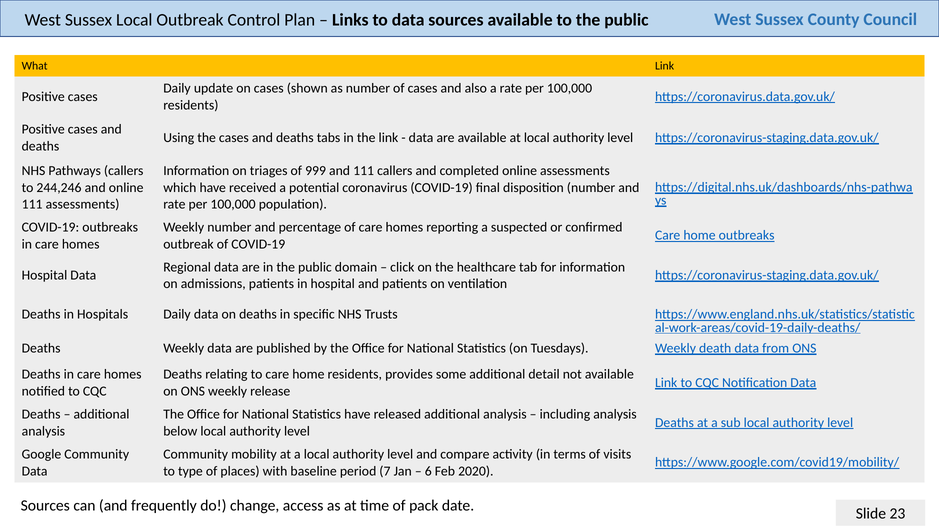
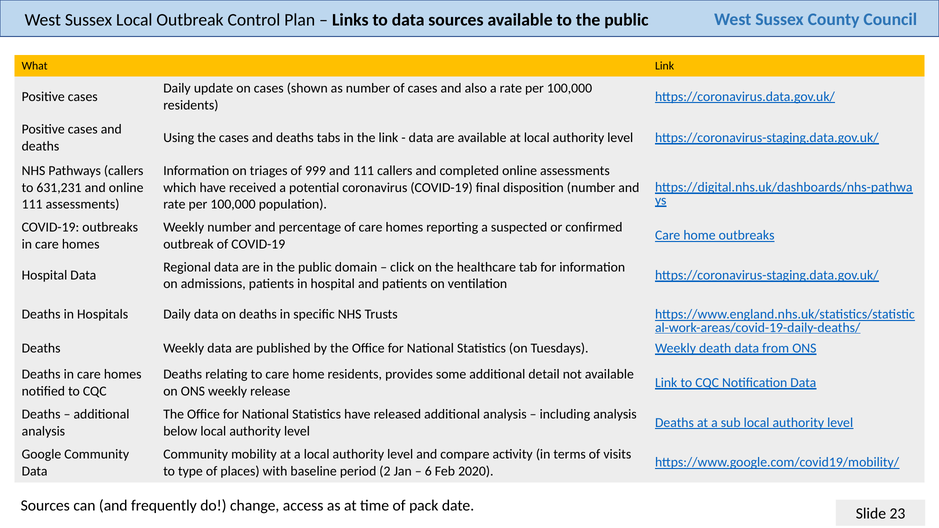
244,246: 244,246 -> 631,231
7: 7 -> 2
